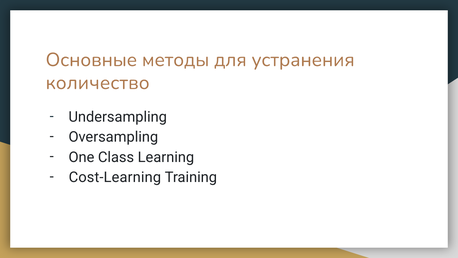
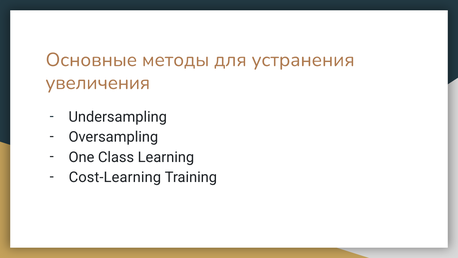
количество: количество -> увеличения
